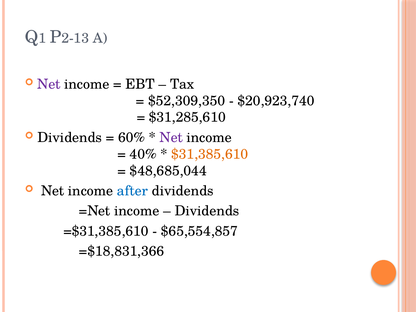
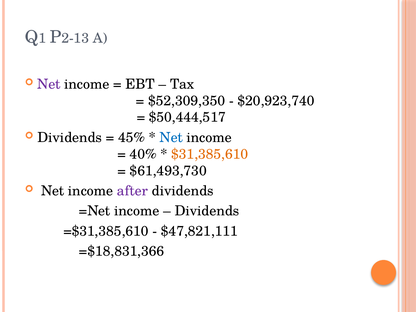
$31,285,610: $31,285,610 -> $50,444,517
60%: 60% -> 45%
Net at (171, 138) colour: purple -> blue
$48,685,044: $48,685,044 -> $61,493,730
after colour: blue -> purple
$65,554,857: $65,554,857 -> $47,821,111
